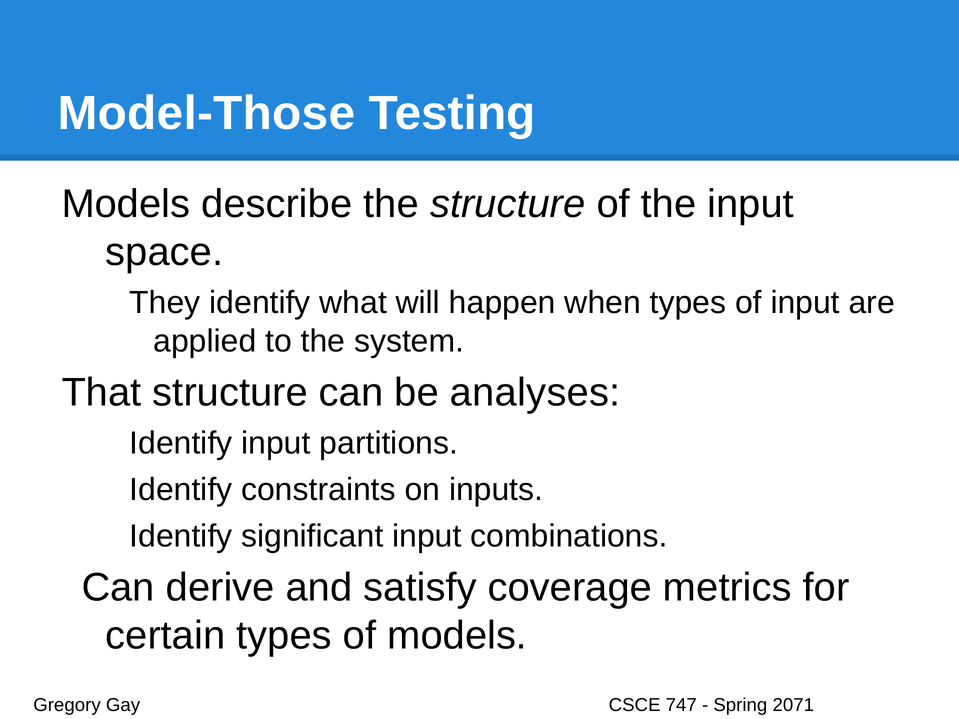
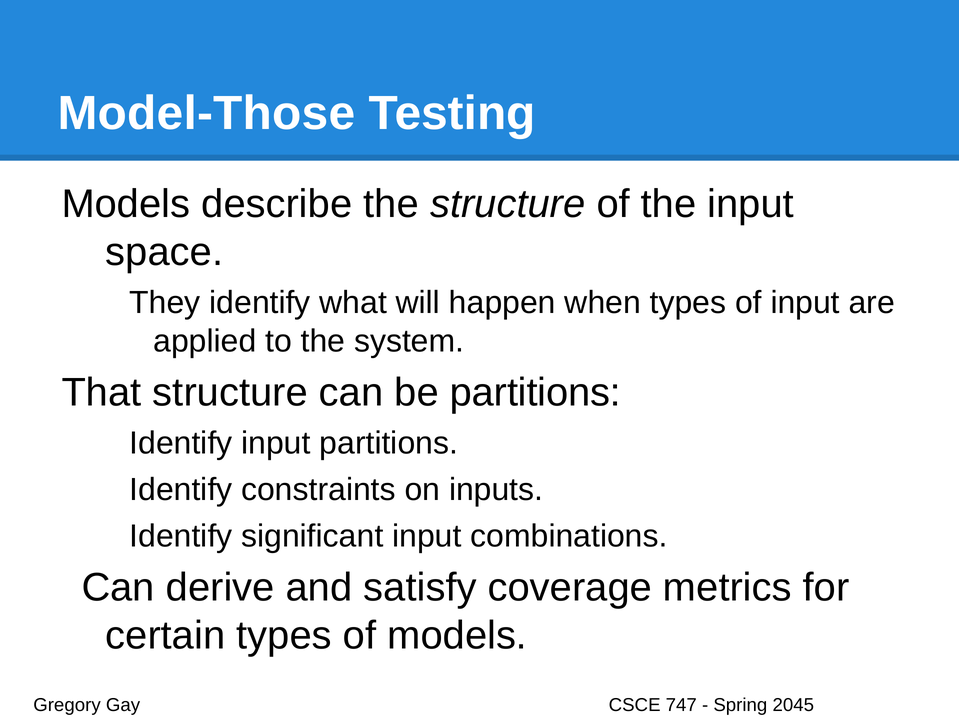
be analyses: analyses -> partitions
2071: 2071 -> 2045
